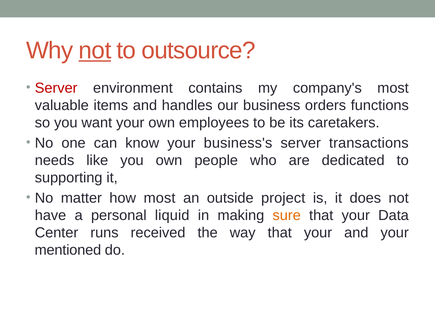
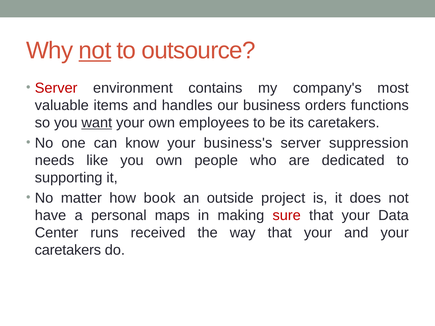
want underline: none -> present
transactions: transactions -> suppression
how most: most -> book
liquid: liquid -> maps
sure colour: orange -> red
mentioned at (68, 250): mentioned -> caretakers
